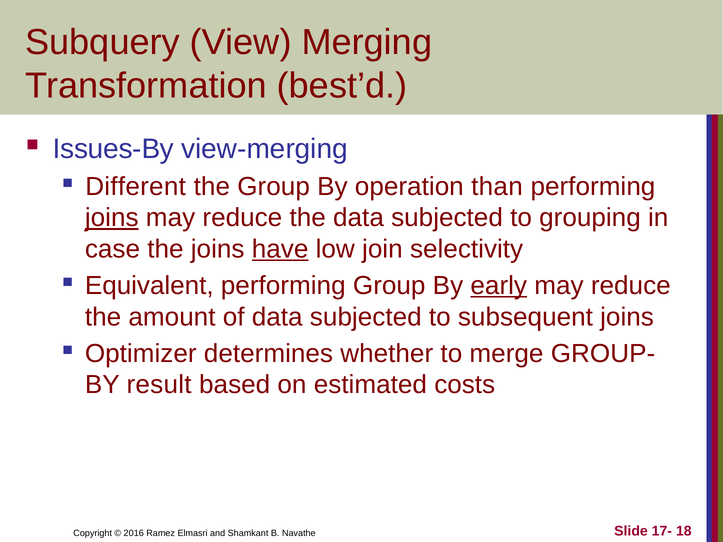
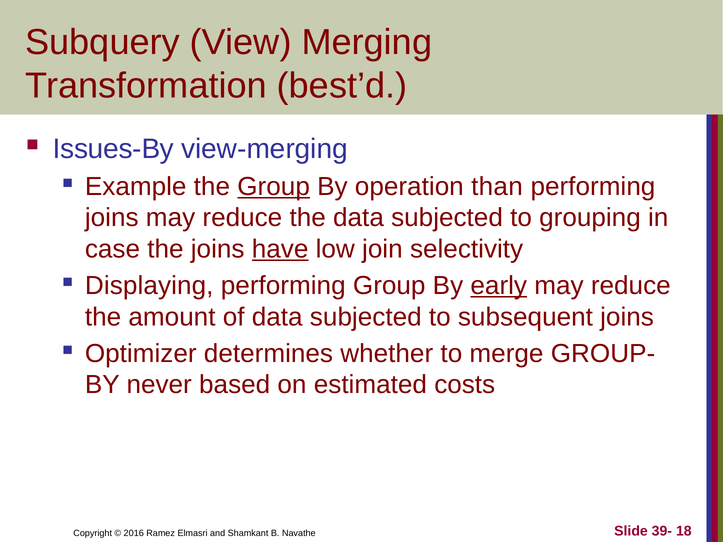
Different: Different -> Example
Group at (274, 187) underline: none -> present
joins at (112, 218) underline: present -> none
Equivalent: Equivalent -> Displaying
result: result -> never
17-: 17- -> 39-
